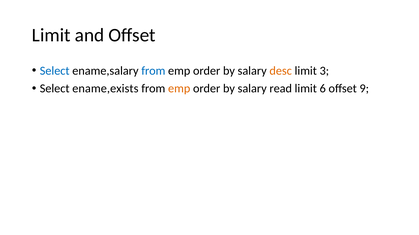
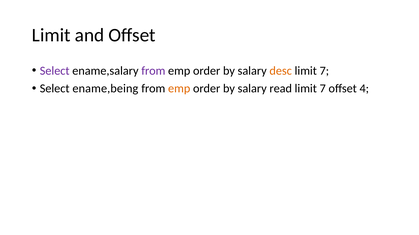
Select at (55, 71) colour: blue -> purple
from at (153, 71) colour: blue -> purple
3 at (324, 71): 3 -> 7
ename,exists: ename,exists -> ename,being
6 at (323, 89): 6 -> 7
9: 9 -> 4
